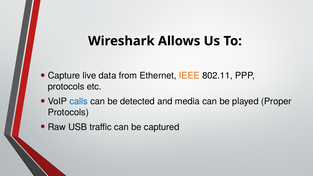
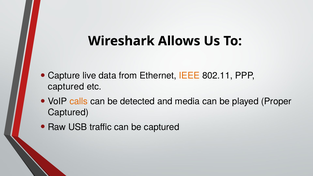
protocols at (66, 87): protocols -> captured
calls colour: blue -> orange
Protocols at (68, 112): Protocols -> Captured
